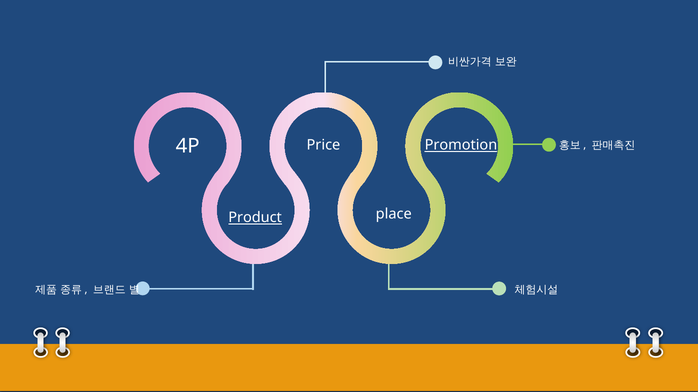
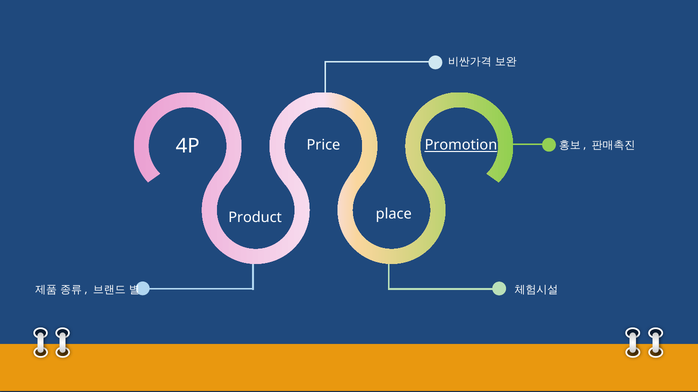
Product underline: present -> none
